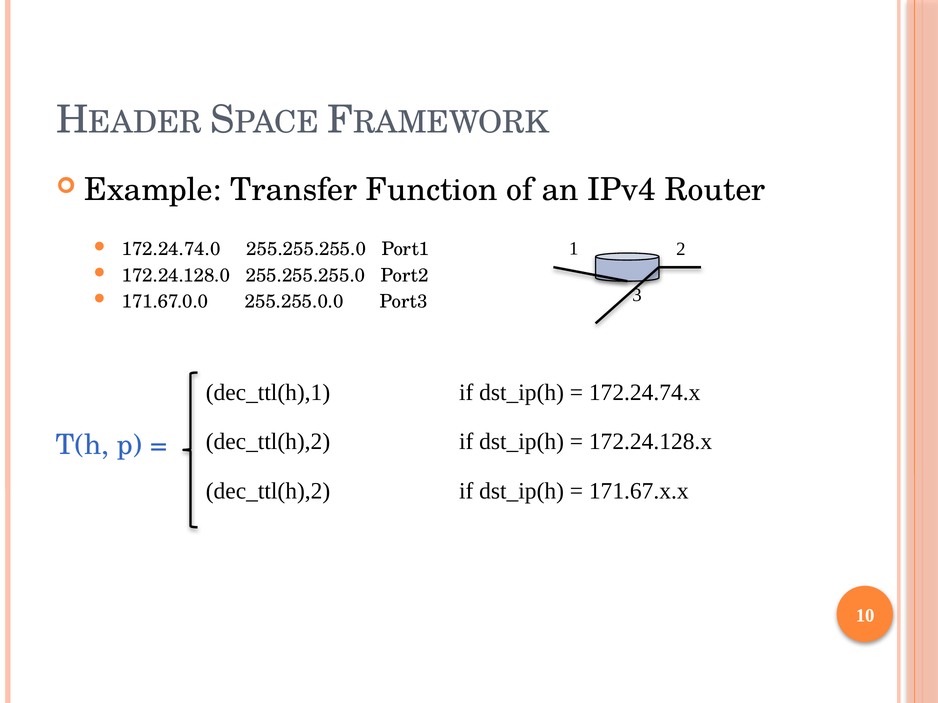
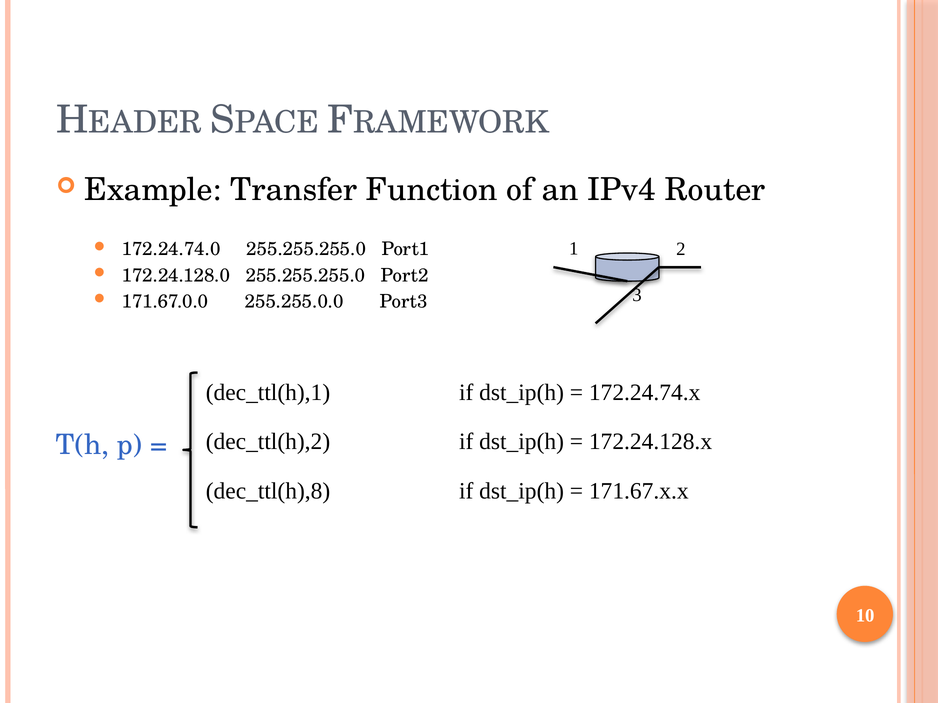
dec_ttl(h),2 at (268, 491): dec_ttl(h),2 -> dec_ttl(h),8
